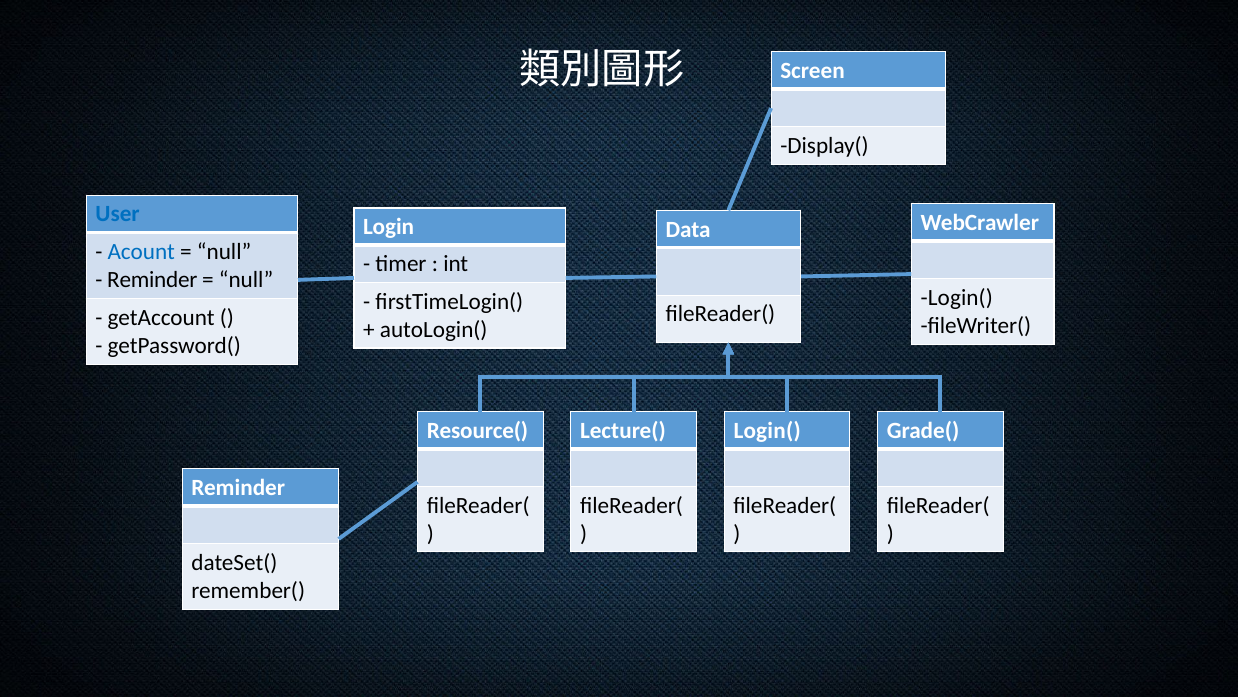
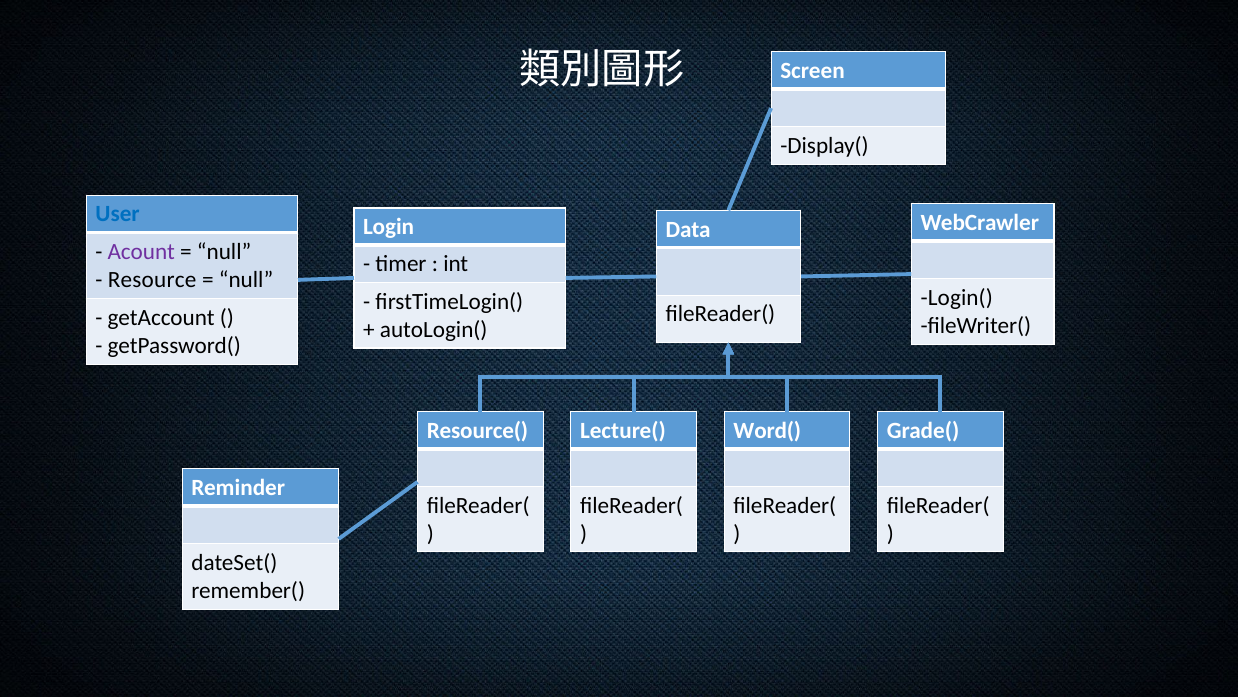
Acount colour: blue -> purple
Reminder at (152, 280): Reminder -> Resource
Login( at (767, 431): Login( -> Word(
